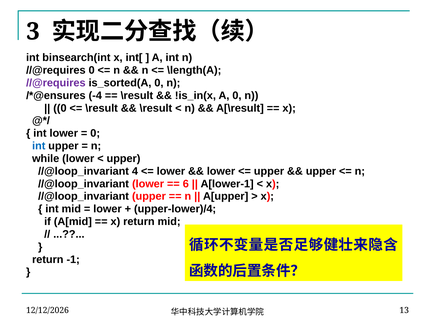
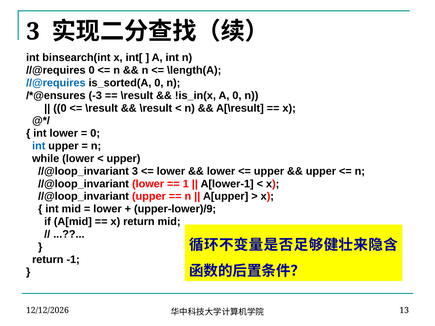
//@requires at (56, 83) colour: purple -> blue
-4: -4 -> -3
//@loop_invariant 4: 4 -> 3
6: 6 -> 1
upper-lower)/4: upper-lower)/4 -> upper-lower)/9
